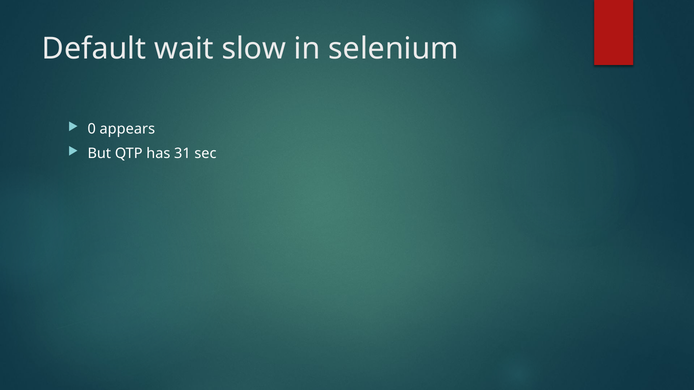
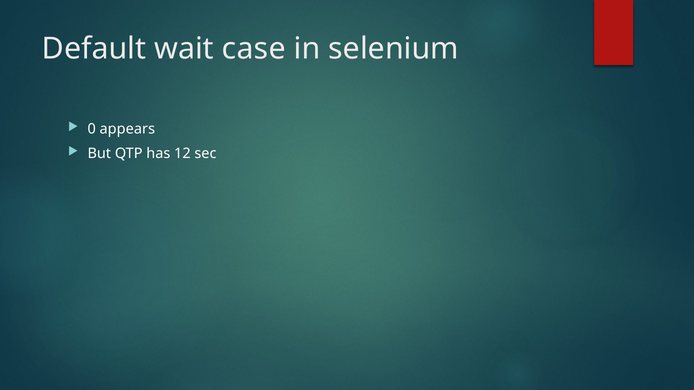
slow: slow -> case
31: 31 -> 12
